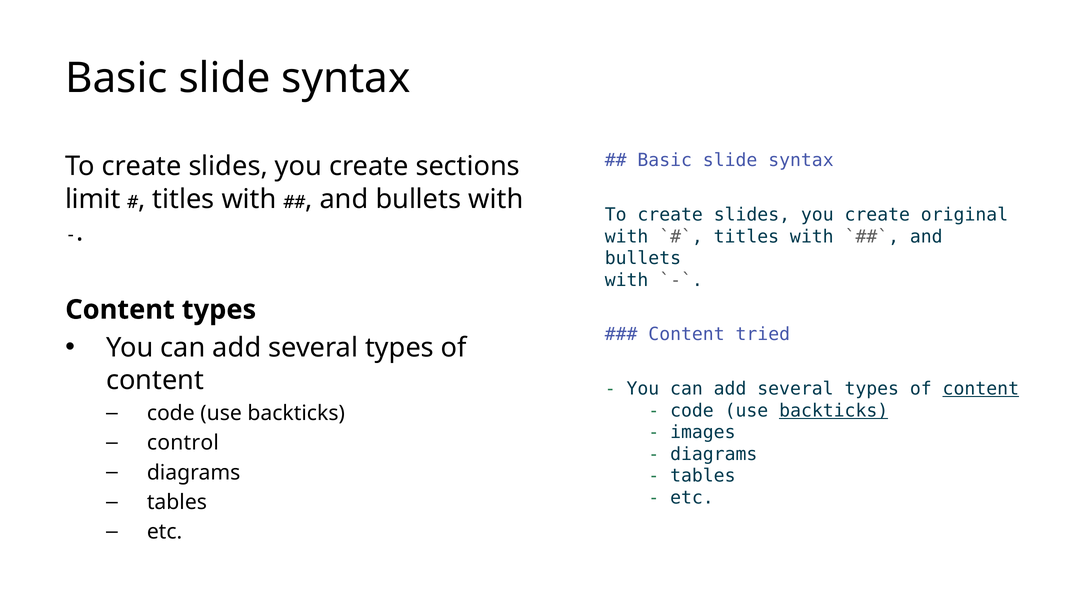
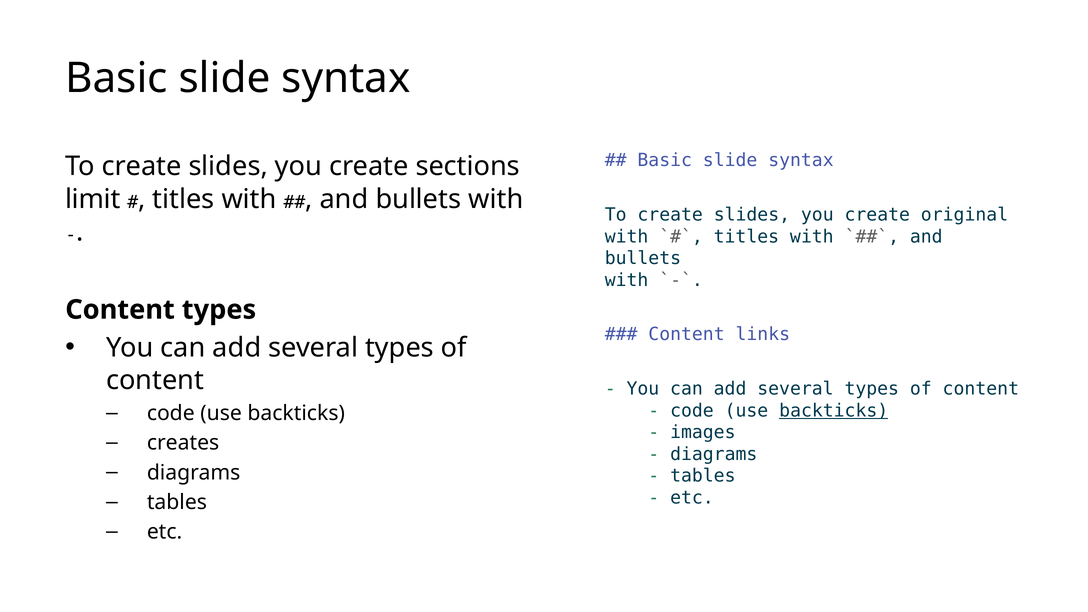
tried: tried -> links
content at (981, 389) underline: present -> none
control: control -> creates
